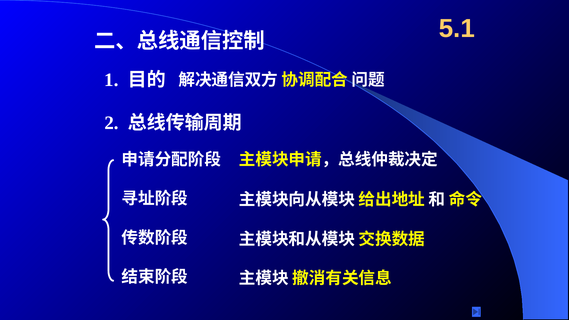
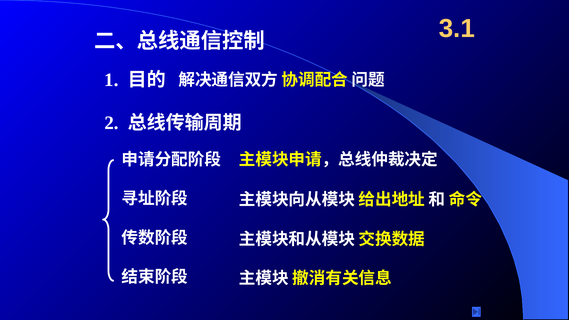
5.1: 5.1 -> 3.1
